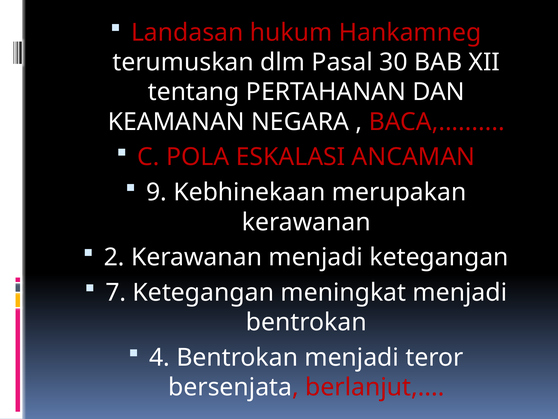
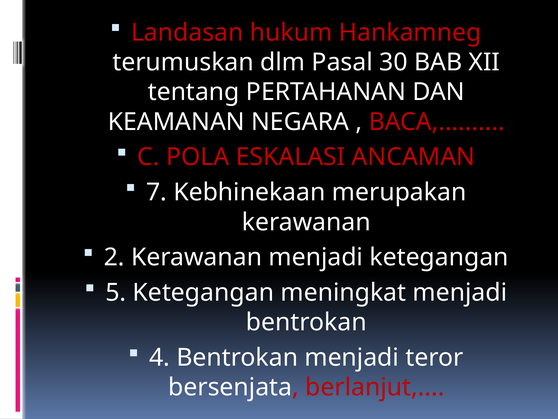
9: 9 -> 7
7: 7 -> 5
